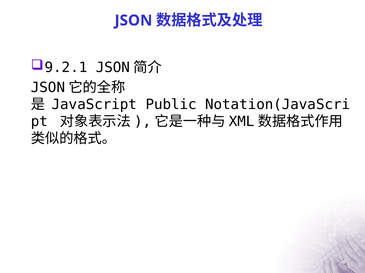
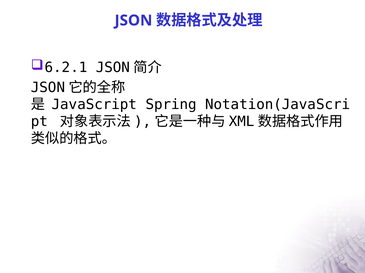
9.2.1: 9.2.1 -> 6.2.1
Public: Public -> Spring
